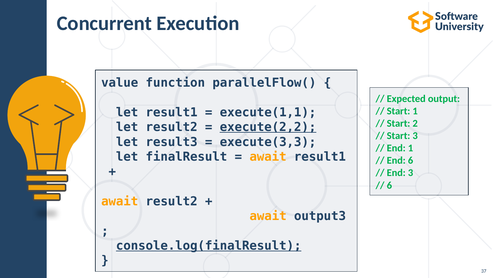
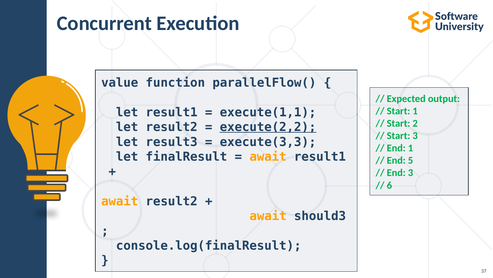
End 6: 6 -> 5
output3: output3 -> should3
console.log(finalResult underline: present -> none
